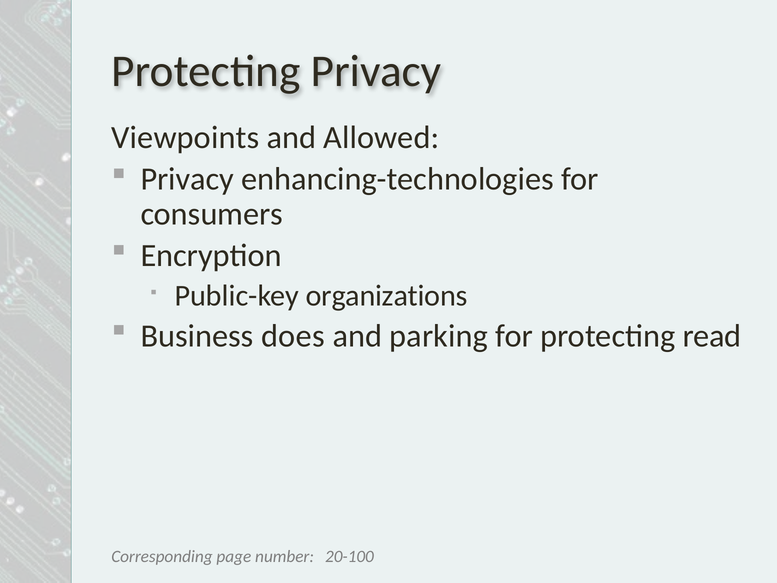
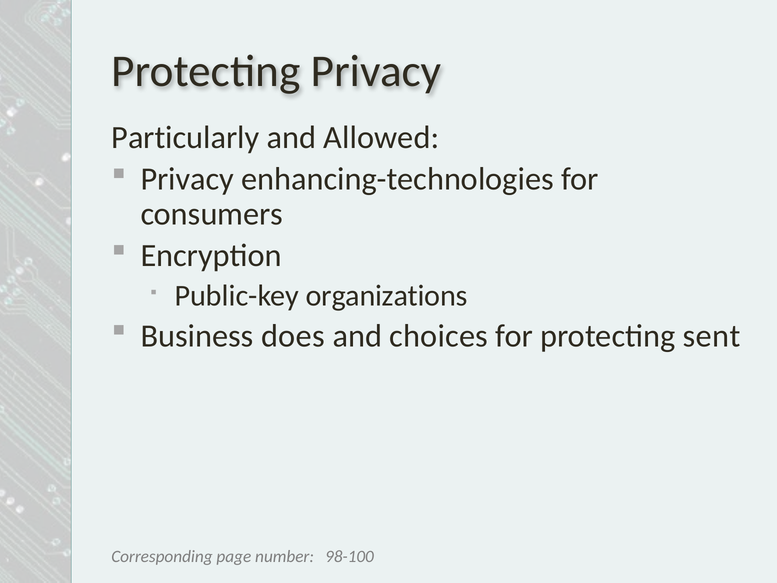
Viewpoints: Viewpoints -> Particularly
parking: parking -> choices
read: read -> sent
20-100: 20-100 -> 98-100
